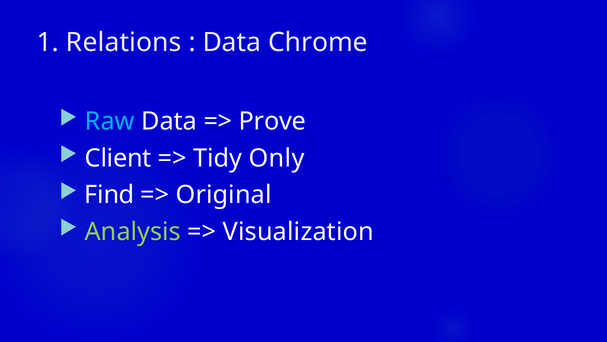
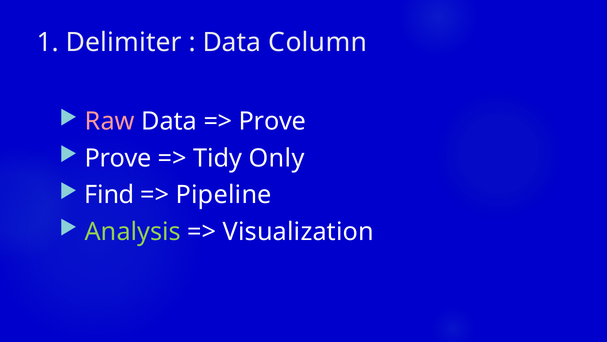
Relations: Relations -> Delimiter
Chrome: Chrome -> Column
Raw colour: light blue -> pink
Client at (118, 158): Client -> Prove
Original: Original -> Pipeline
